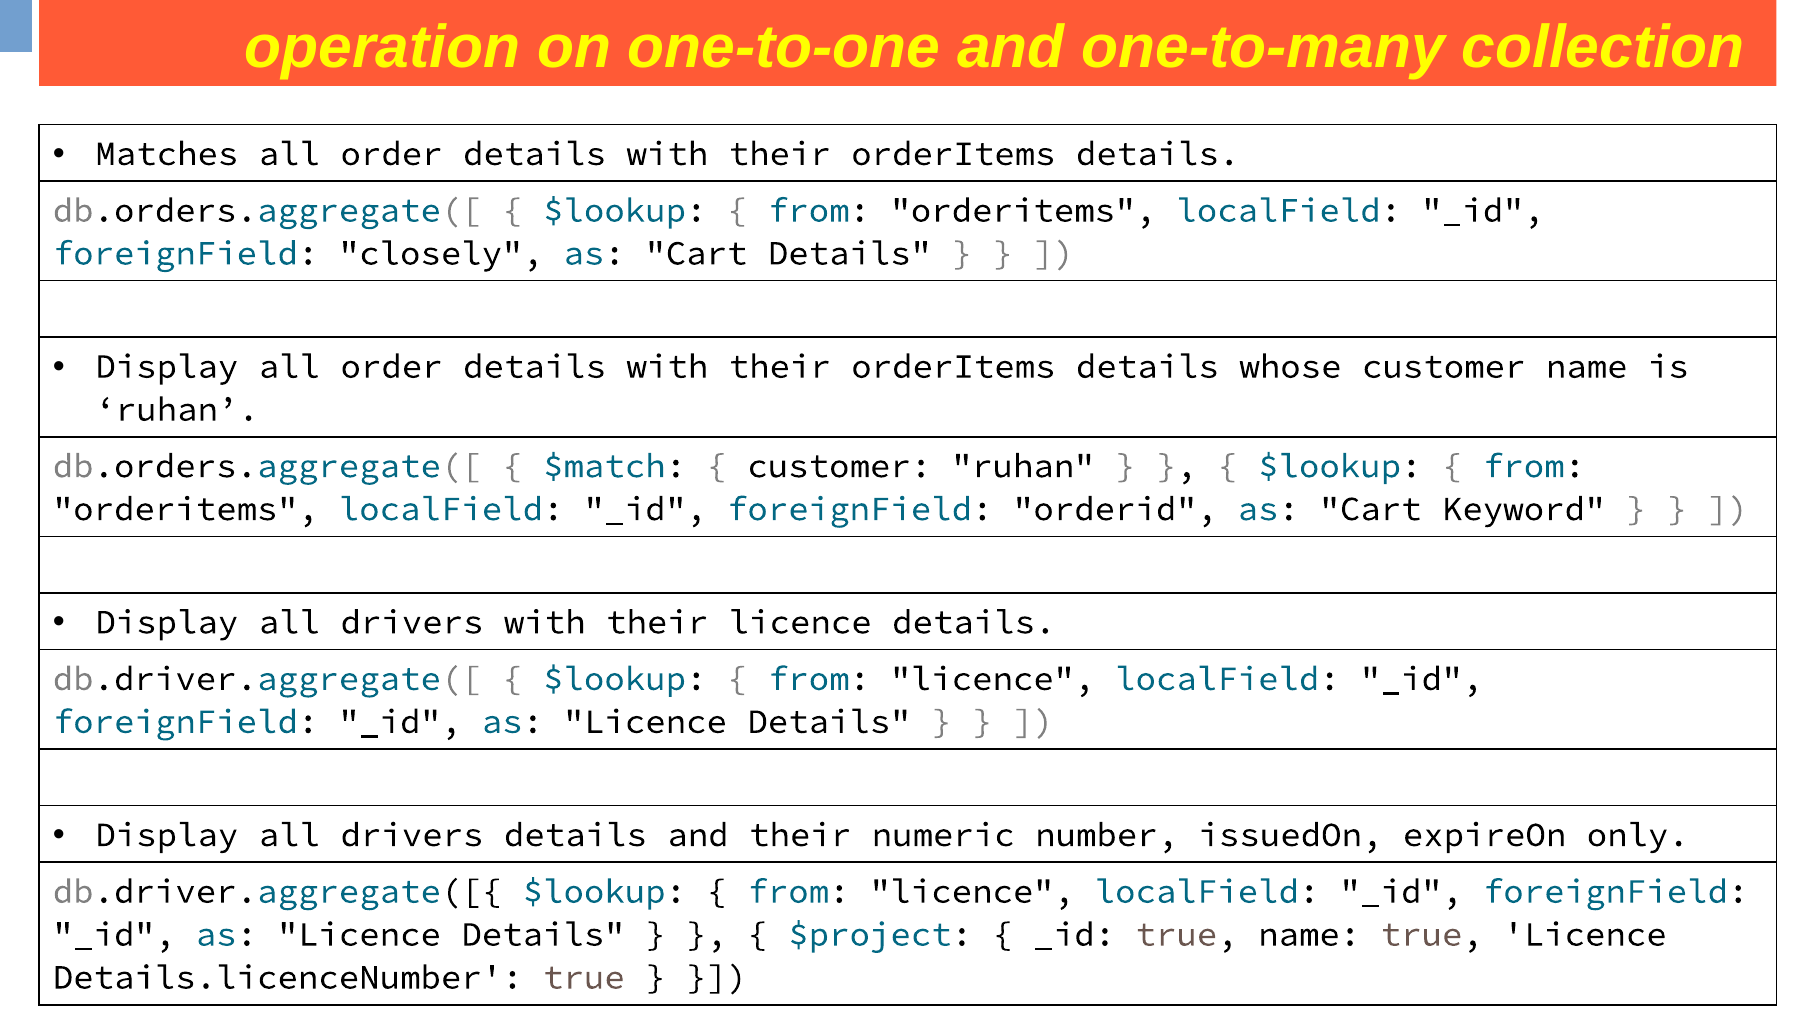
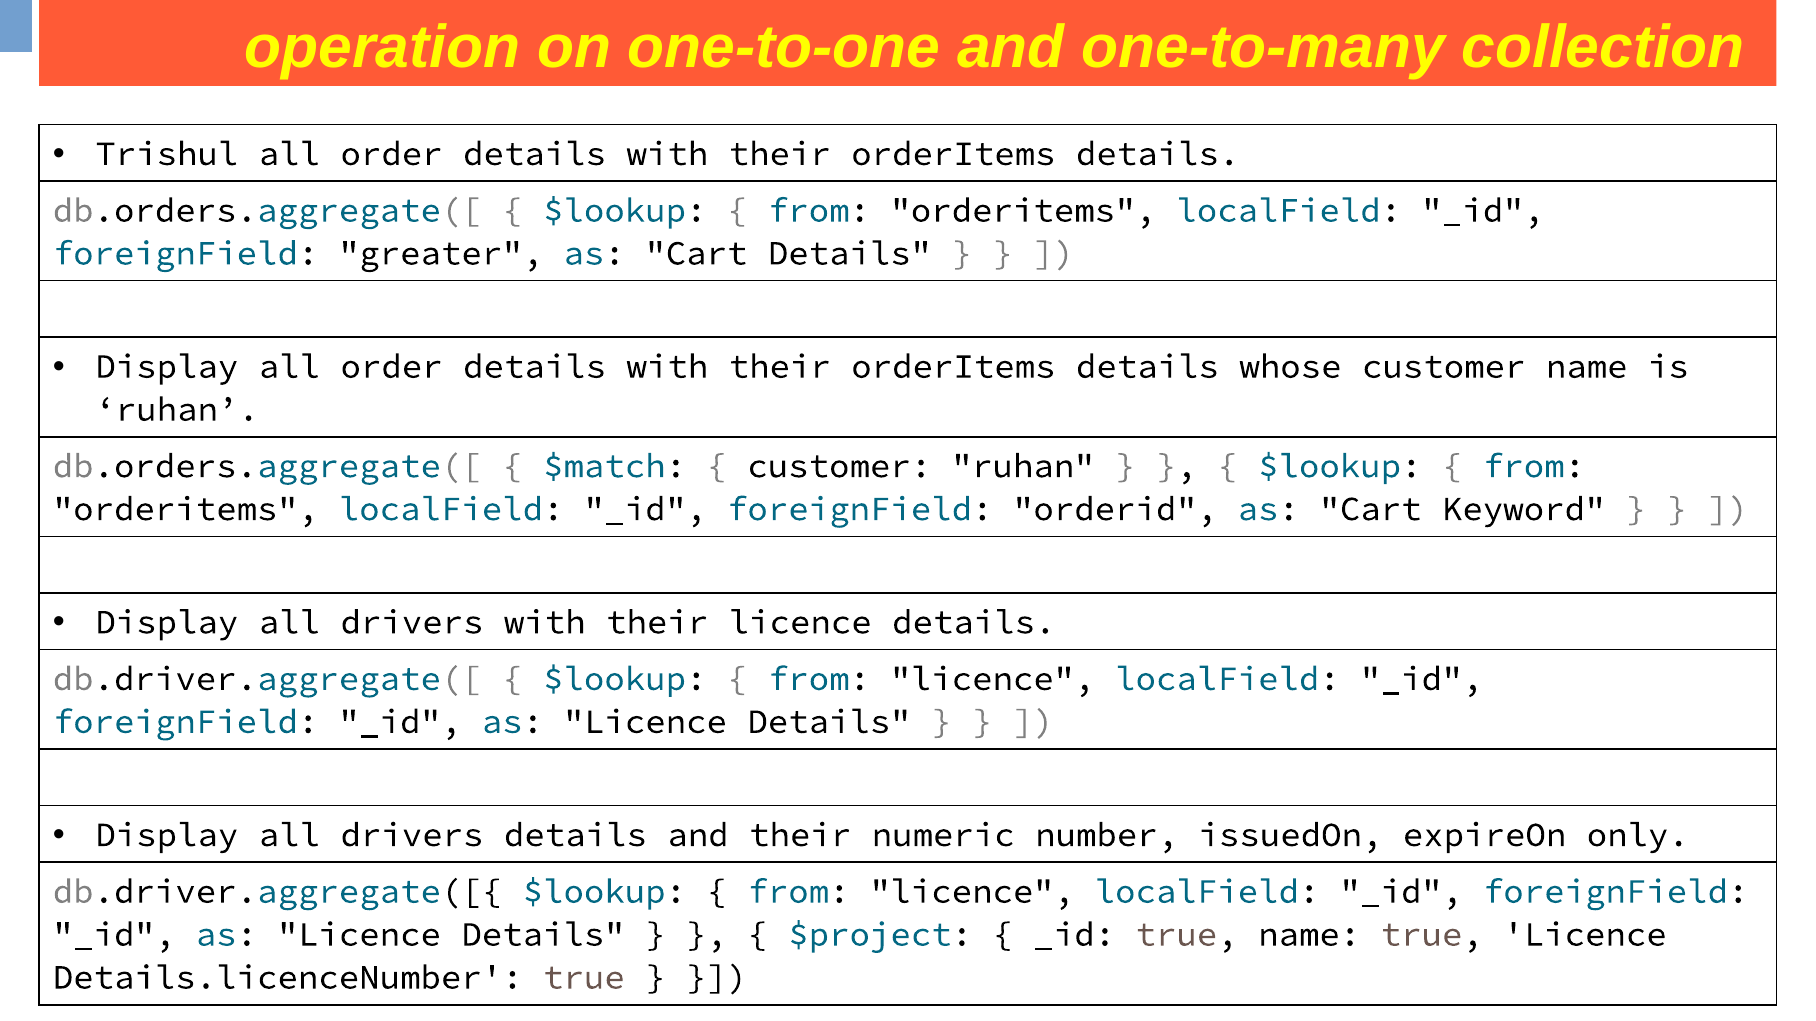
Matches: Matches -> Trishul
closely: closely -> greater
